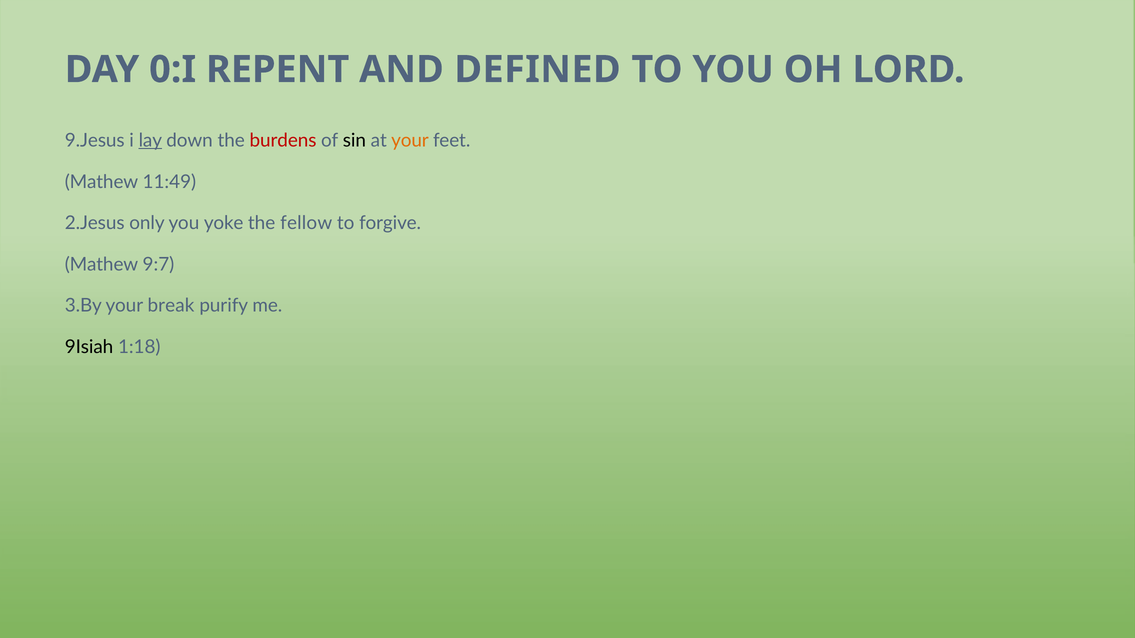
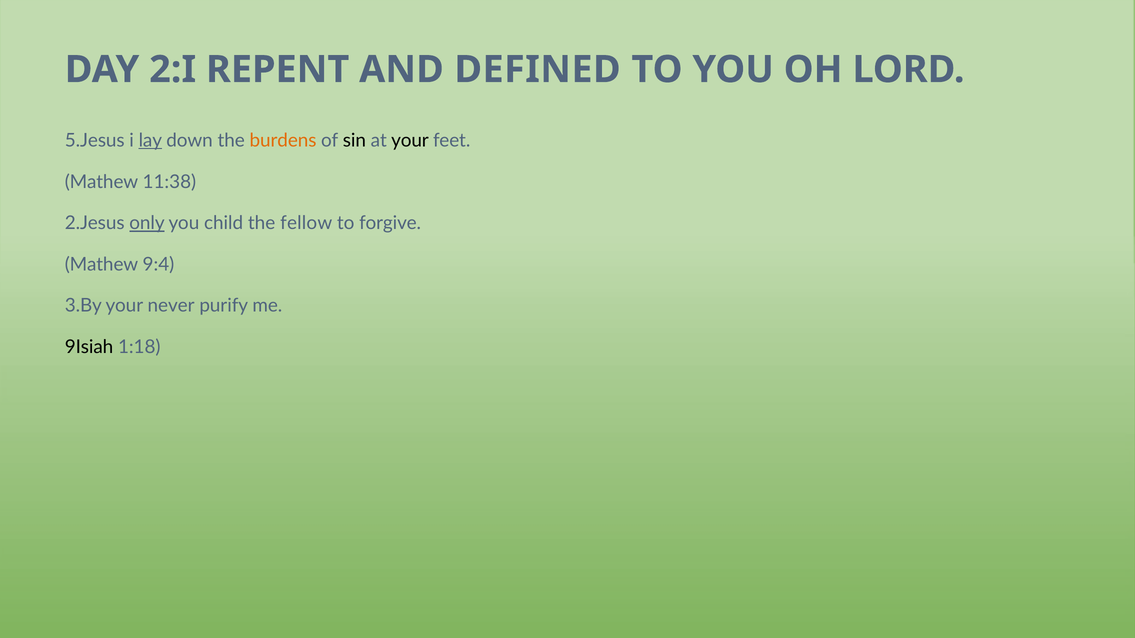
0:I: 0:I -> 2:I
9.Jesus: 9.Jesus -> 5.Jesus
burdens colour: red -> orange
your at (410, 141) colour: orange -> black
11:49: 11:49 -> 11:38
only underline: none -> present
yoke: yoke -> child
9:7: 9:7 -> 9:4
break: break -> never
